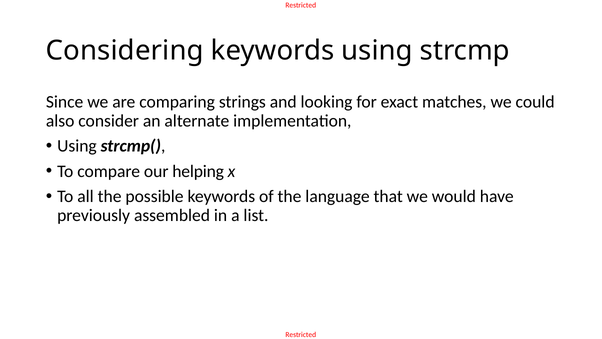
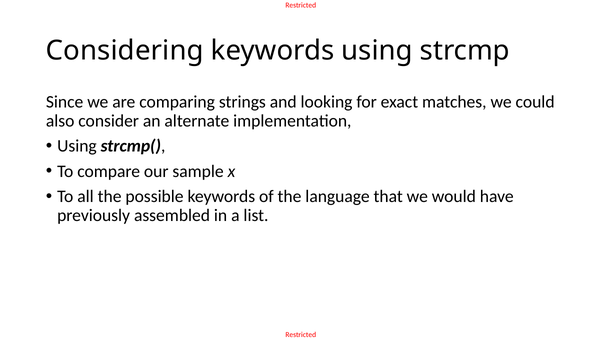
helping: helping -> sample
